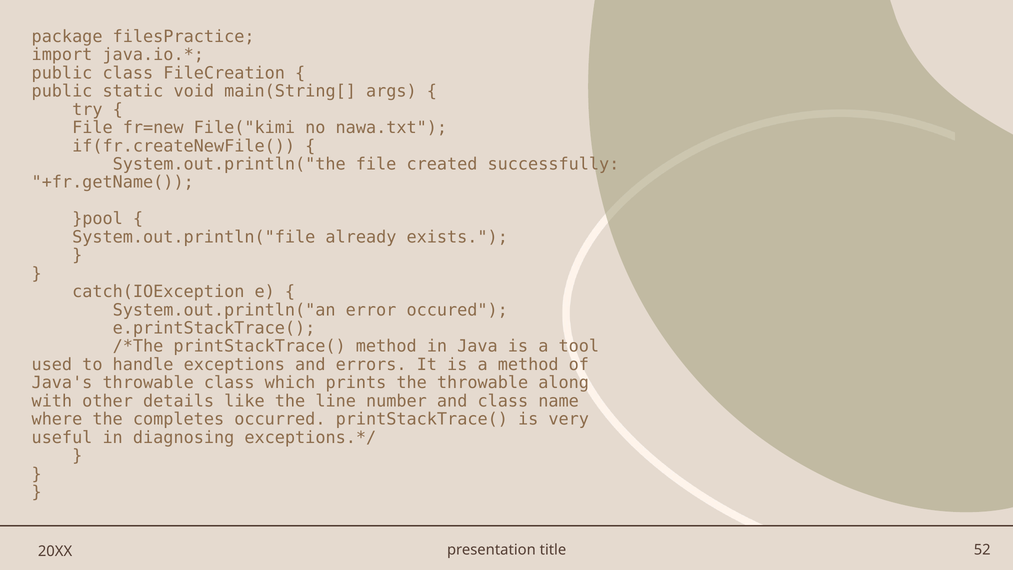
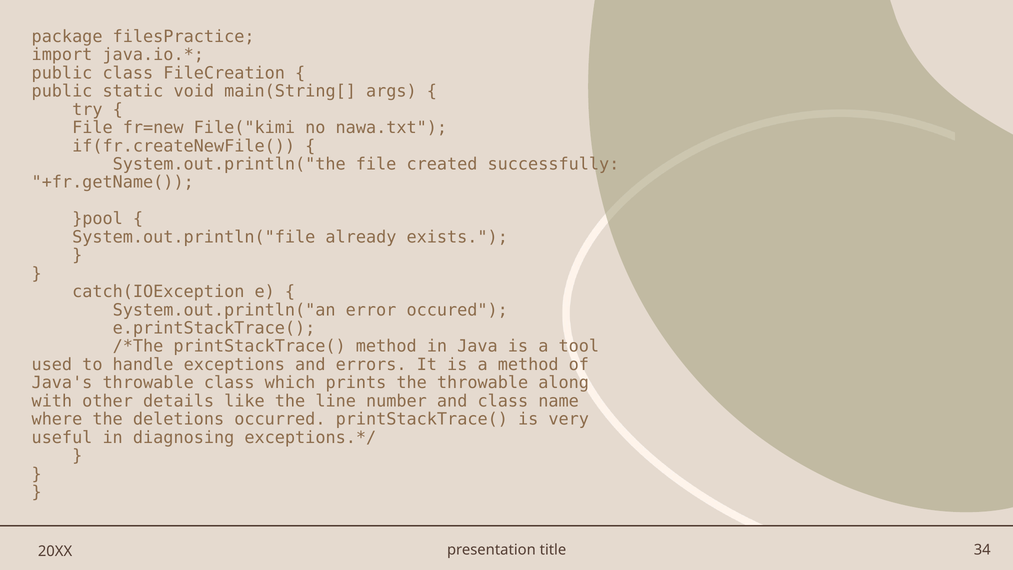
completes: completes -> deletions
52: 52 -> 34
